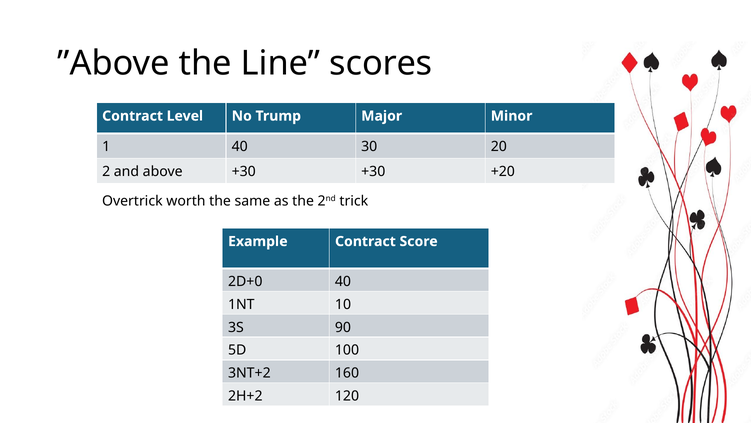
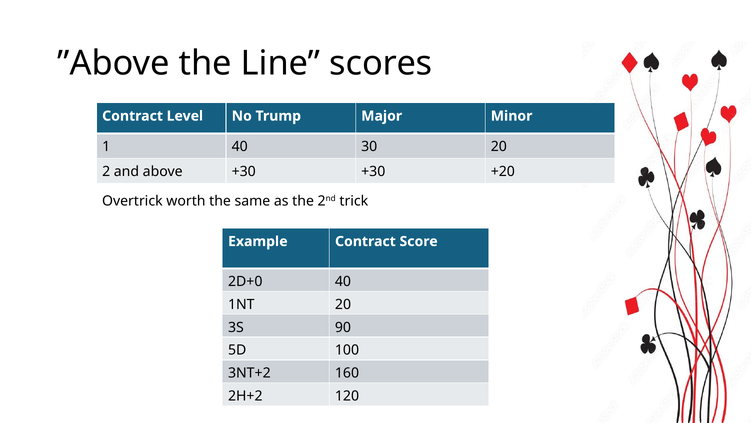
1NT 10: 10 -> 20
